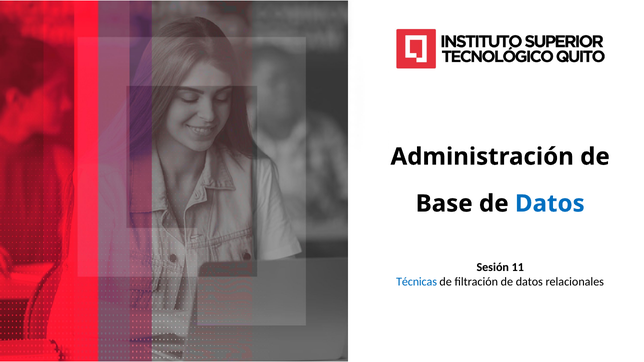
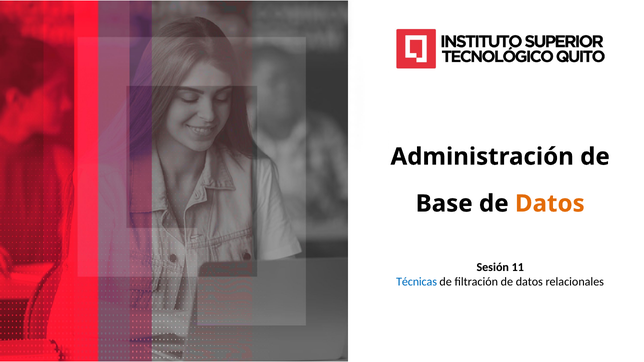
Datos at (550, 204) colour: blue -> orange
